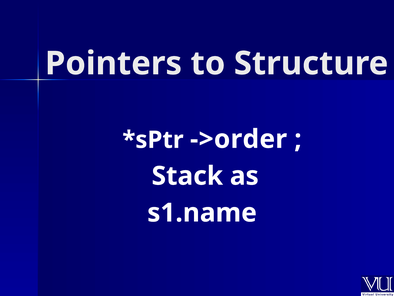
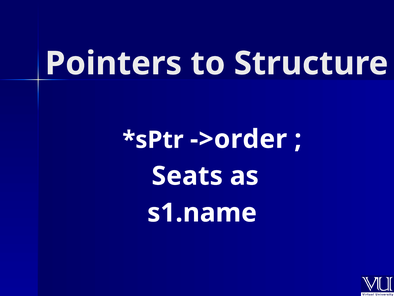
Stack: Stack -> Seats
